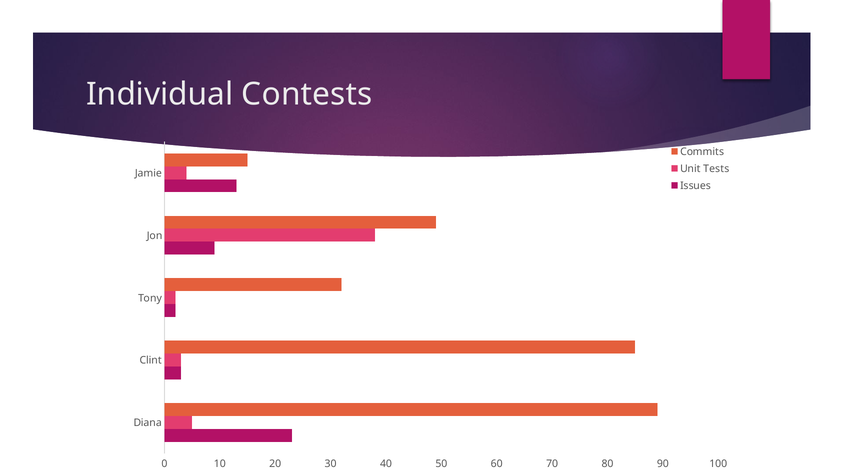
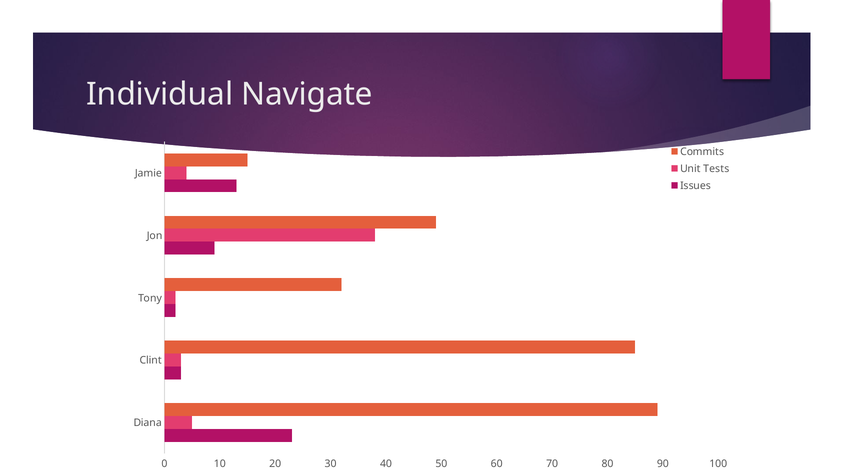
Contests: Contests -> Navigate
